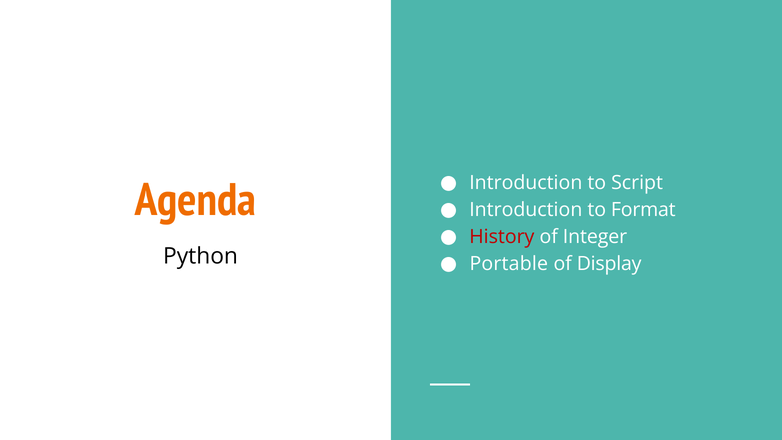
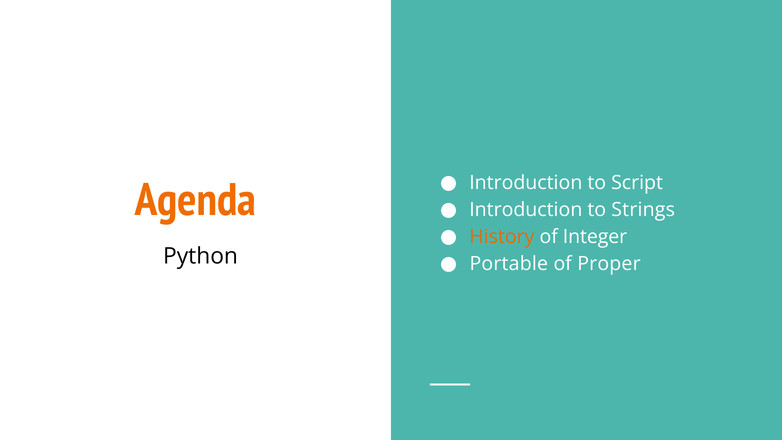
Format: Format -> Strings
History colour: red -> orange
Display: Display -> Proper
